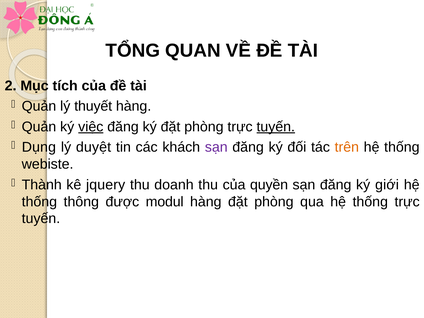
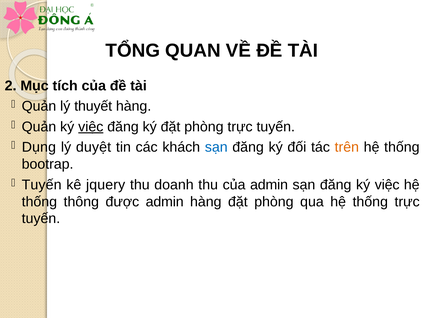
tuyến at (276, 127) underline: present -> none
sạn at (216, 147) colour: purple -> blue
webiste: webiste -> bootrap
Thành at (42, 185): Thành -> Tuyến
của quyền: quyền -> admin
đăng ký giới: giới -> việc
được modul: modul -> admin
